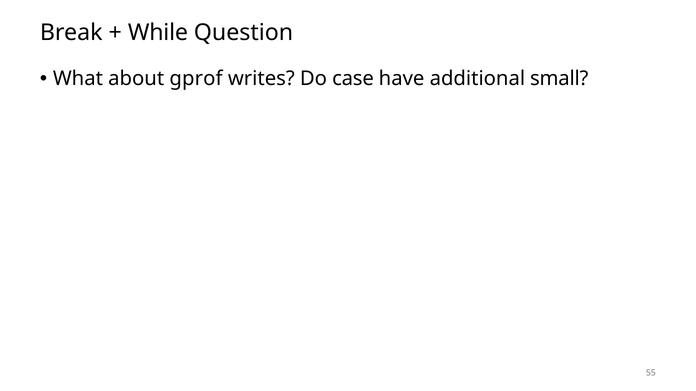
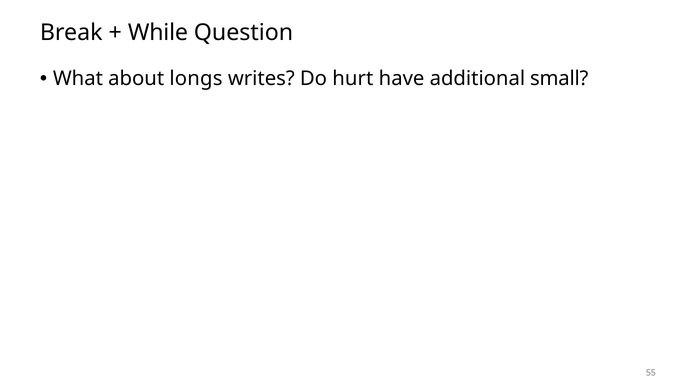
gprof: gprof -> longs
case: case -> hurt
